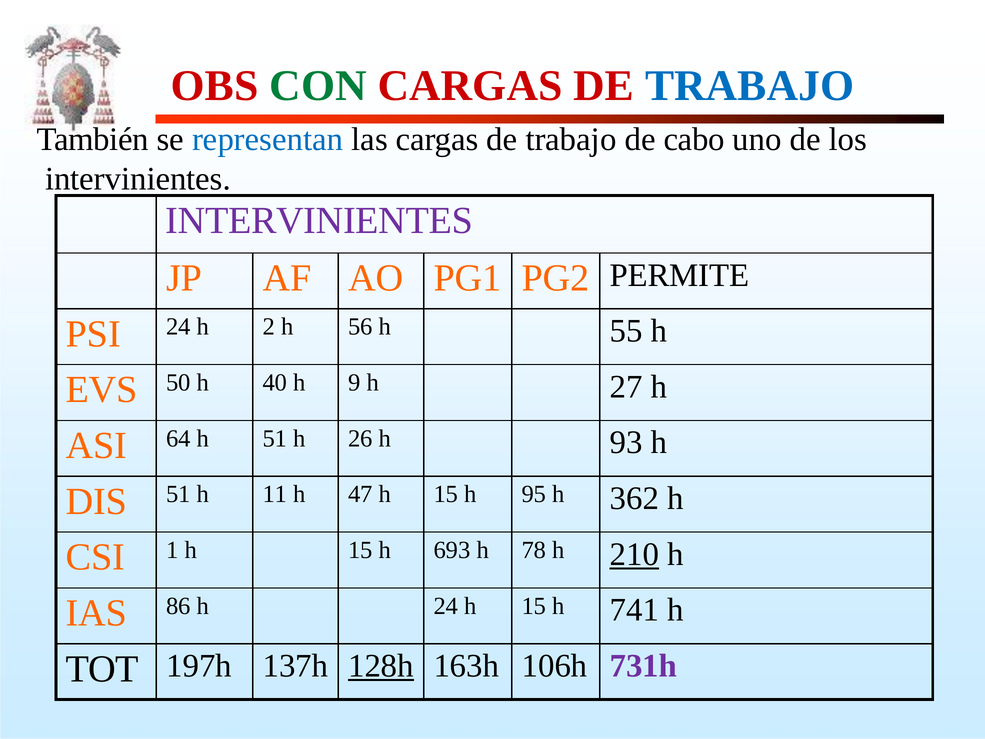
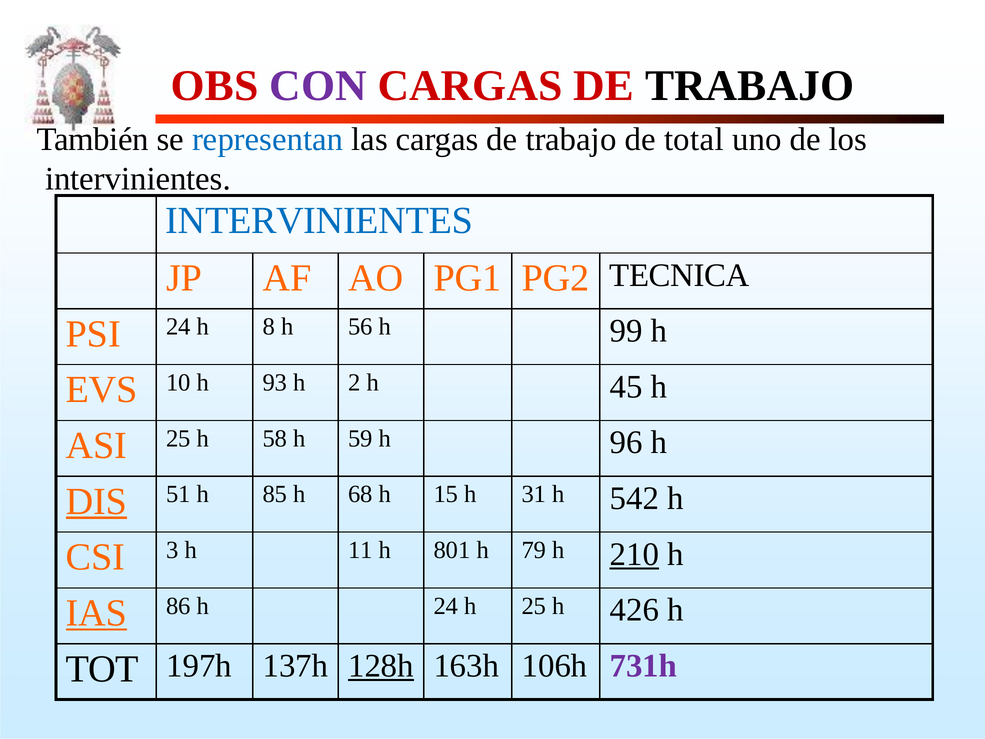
CON colour: green -> purple
TRABAJO at (750, 86) colour: blue -> black
cabo: cabo -> total
INTERVINIENTES at (319, 221) colour: purple -> blue
PERMITE: PERMITE -> TECNICA
2: 2 -> 8
55: 55 -> 99
50: 50 -> 10
40: 40 -> 93
9: 9 -> 2
27: 27 -> 45
ASI 64: 64 -> 25
h 51: 51 -> 58
26: 26 -> 59
93: 93 -> 96
DIS underline: none -> present
11: 11 -> 85
47: 47 -> 68
95: 95 -> 31
362: 362 -> 542
1: 1 -> 3
15 at (360, 550): 15 -> 11
693: 693 -> 801
78: 78 -> 79
IAS underline: none -> present
24 h 15: 15 -> 25
741: 741 -> 426
